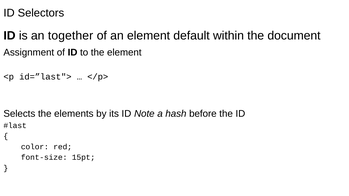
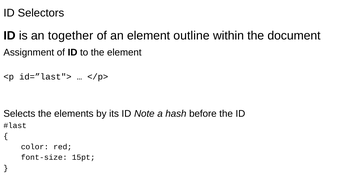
default: default -> outline
